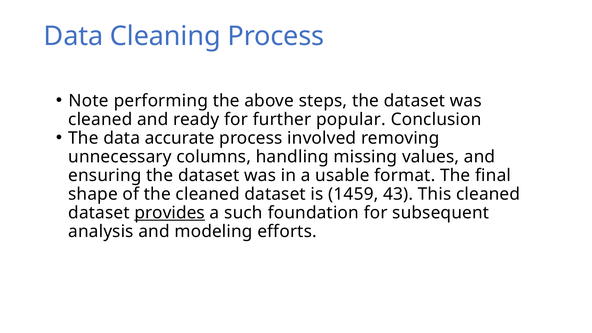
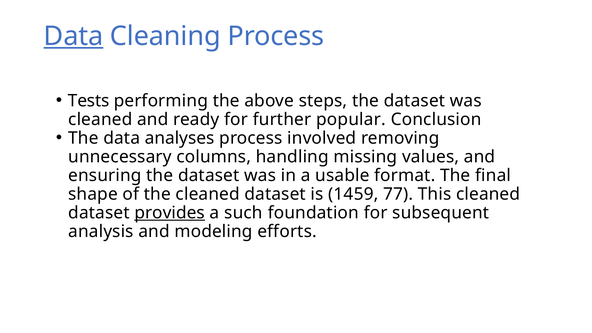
Data at (73, 36) underline: none -> present
Note: Note -> Tests
accurate: accurate -> analyses
43: 43 -> 77
